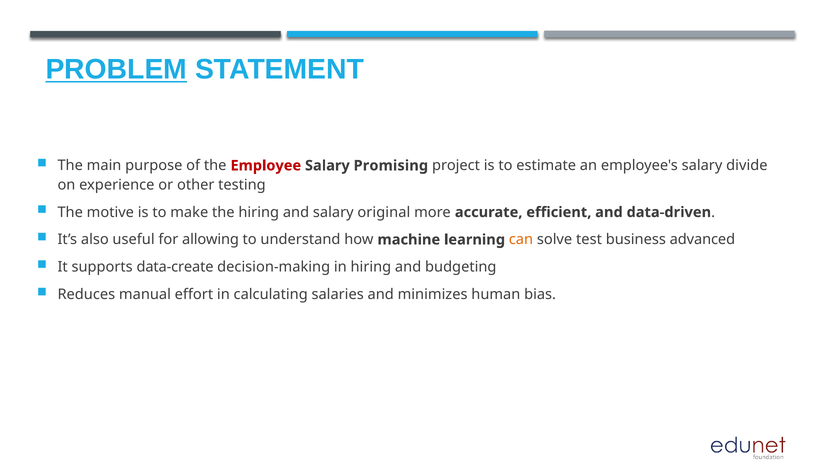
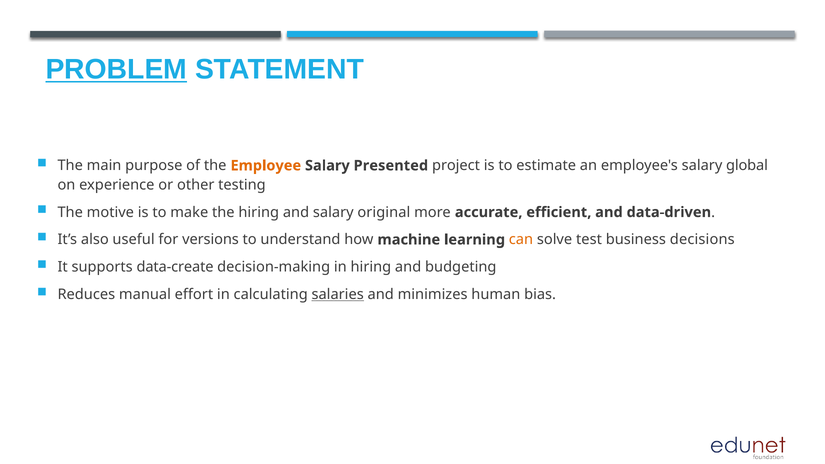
Employee colour: red -> orange
Promising: Promising -> Presented
divide: divide -> global
allowing: allowing -> versions
advanced: advanced -> decisions
salaries underline: none -> present
